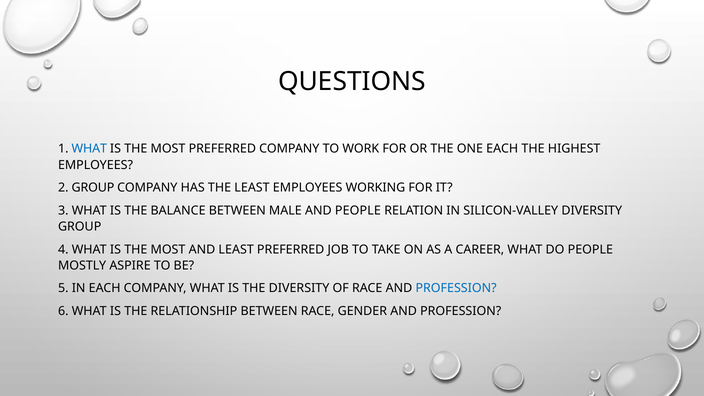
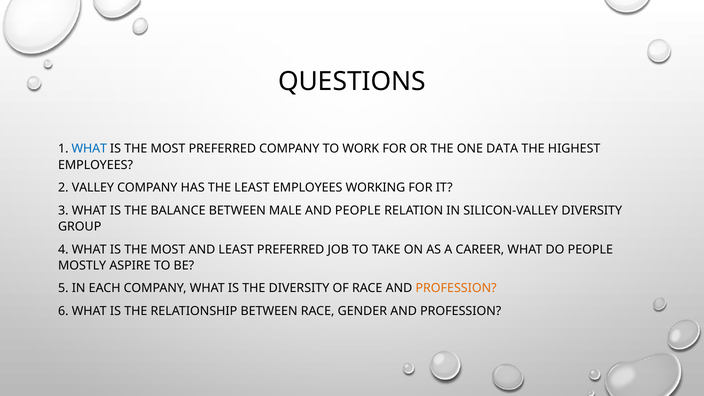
ONE EACH: EACH -> DATA
2 GROUP: GROUP -> VALLEY
PROFESSION at (456, 288) colour: blue -> orange
